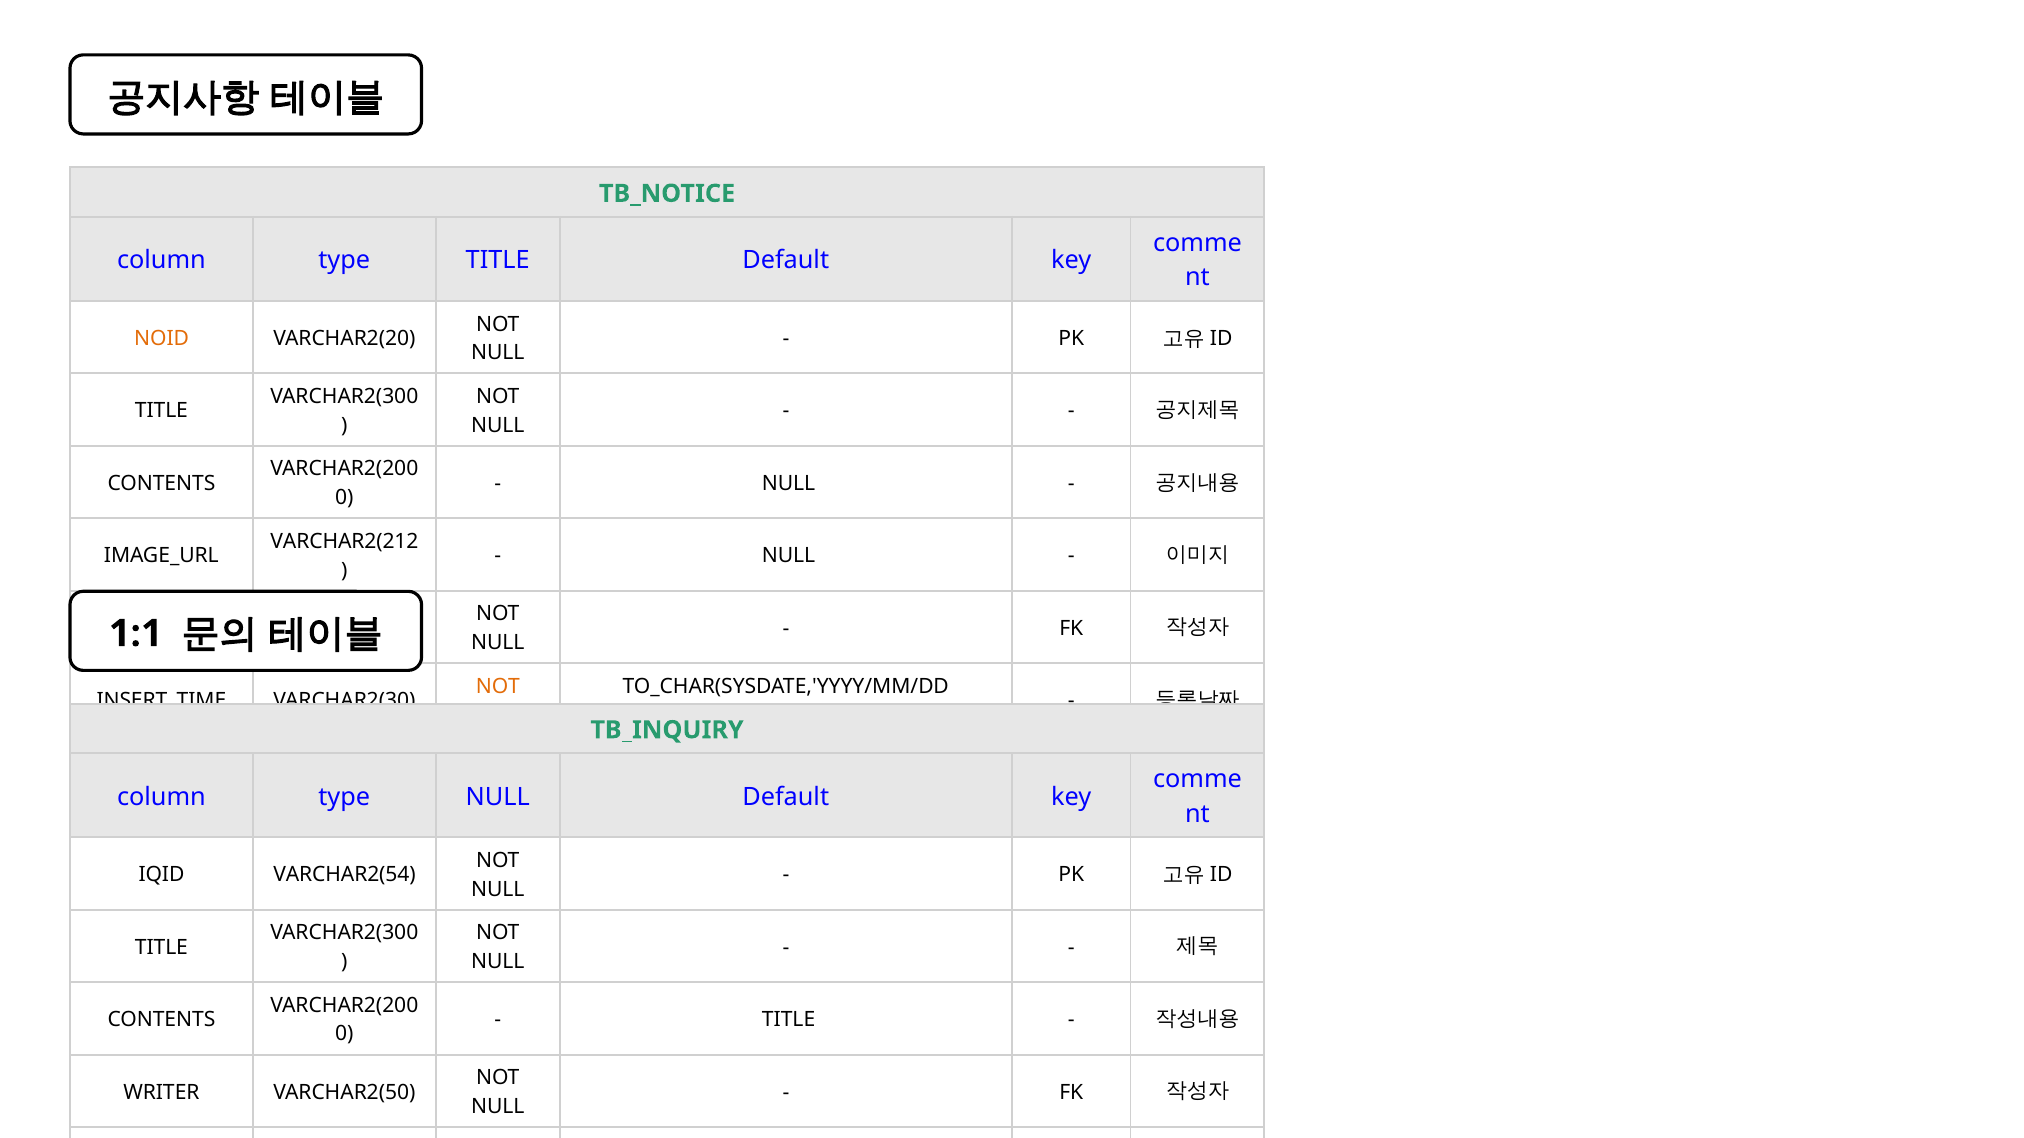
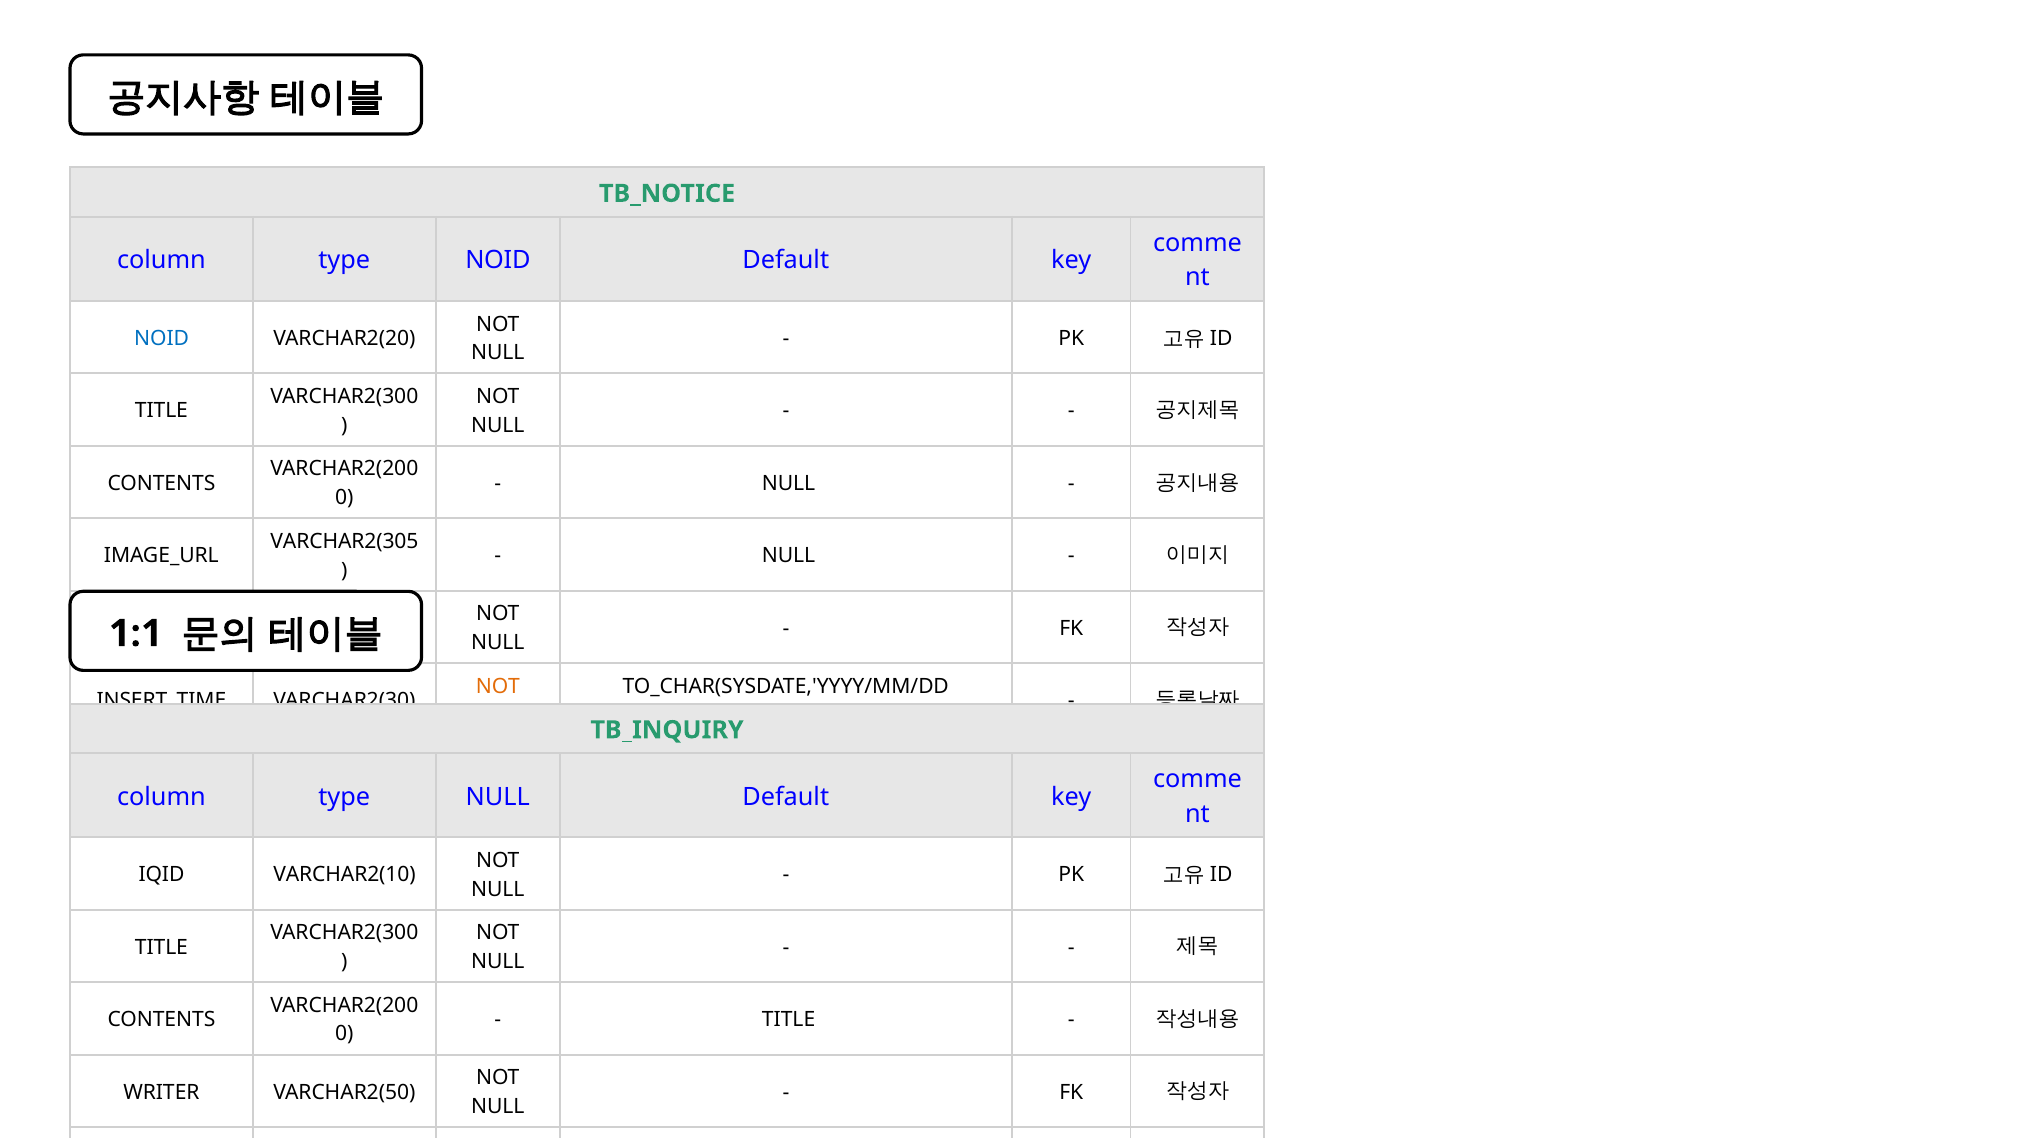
type TITLE: TITLE -> NOID
NOID at (162, 339) colour: orange -> blue
VARCHAR2(212: VARCHAR2(212 -> VARCHAR2(305
VARCHAR2(54: VARCHAR2(54 -> VARCHAR2(10
